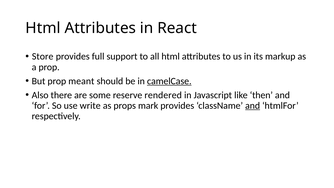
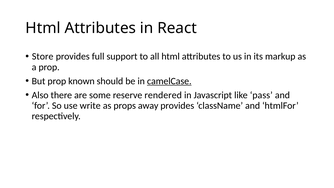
meant: meant -> known
then: then -> pass
mark: mark -> away
and at (253, 106) underline: present -> none
